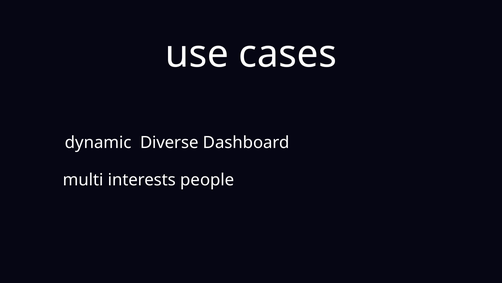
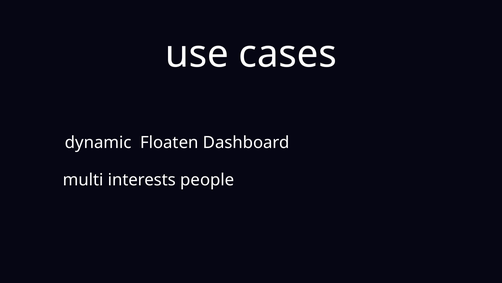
Diverse: Diverse -> Floaten
